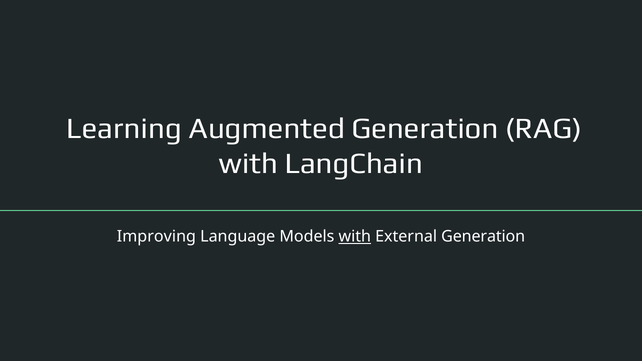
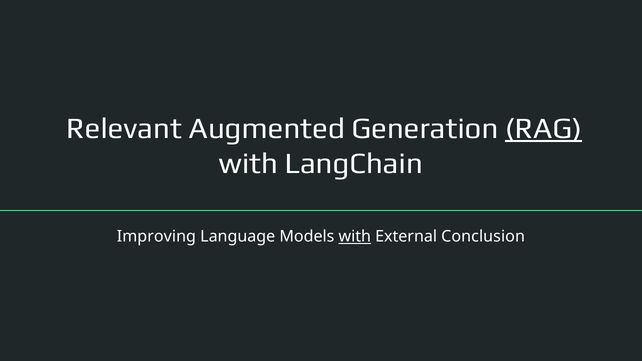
Learning: Learning -> Relevant
RAG underline: none -> present
External Generation: Generation -> Conclusion
